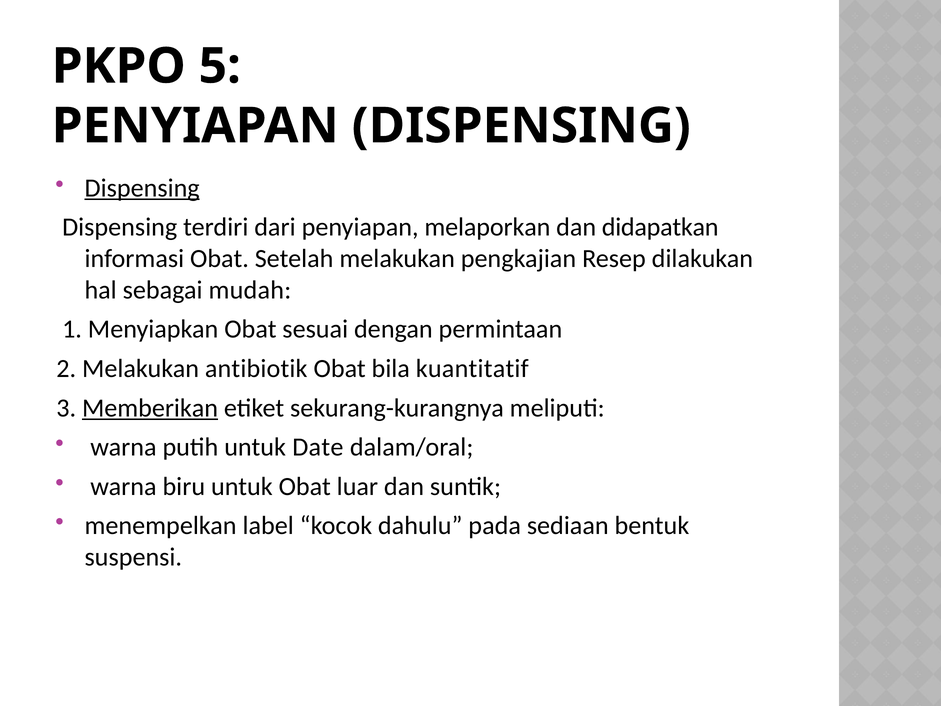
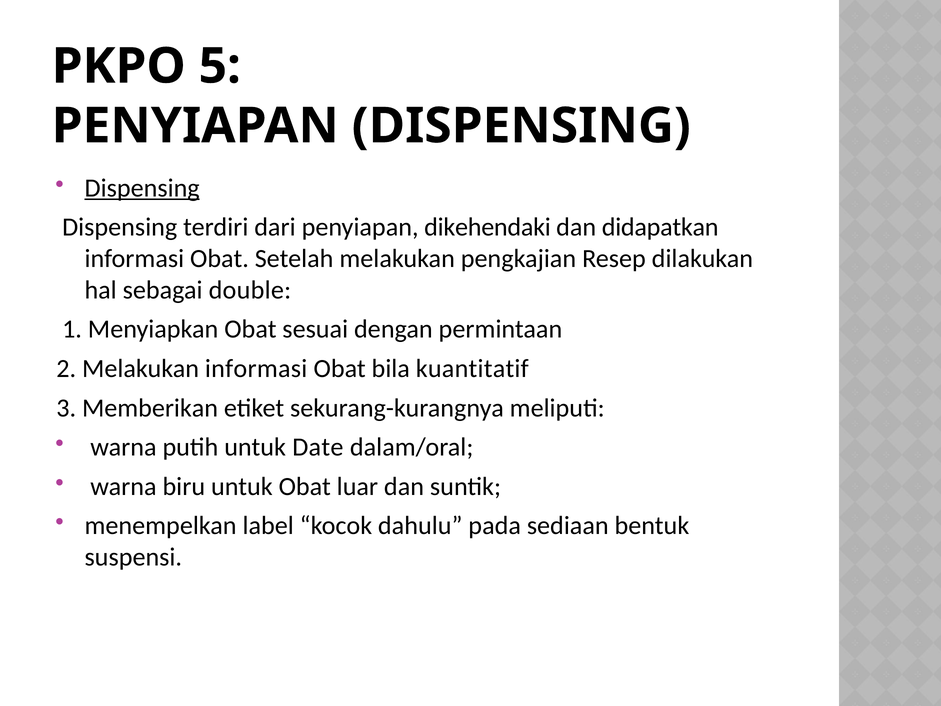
melaporkan: melaporkan -> dikehendaki
mudah: mudah -> double
Melakukan antibiotik: antibiotik -> informasi
Memberikan underline: present -> none
